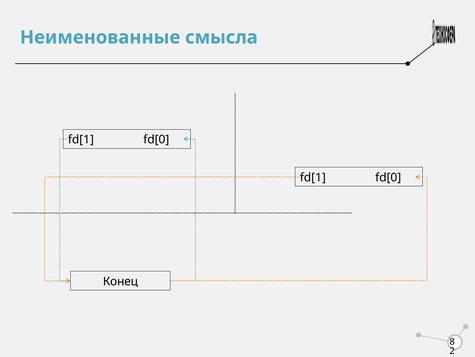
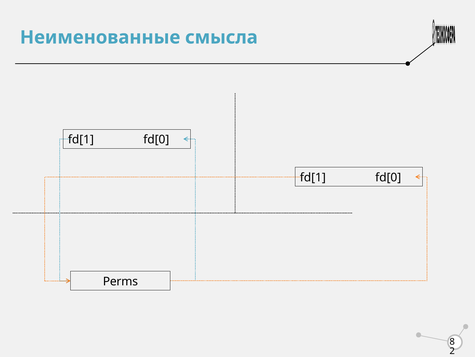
Конец: Конец -> Perms
